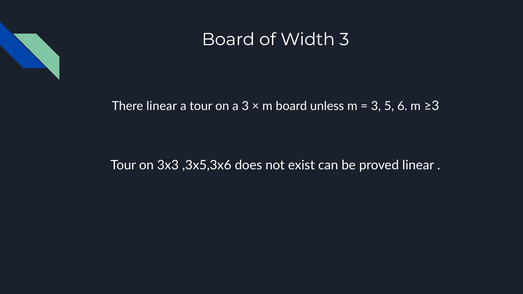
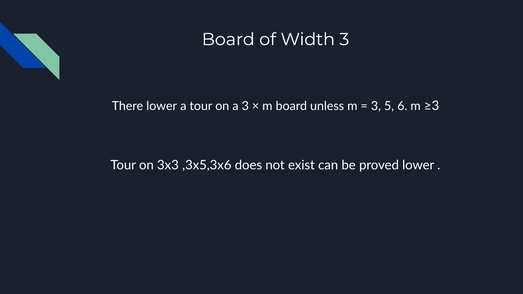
There linear: linear -> lower
proved linear: linear -> lower
